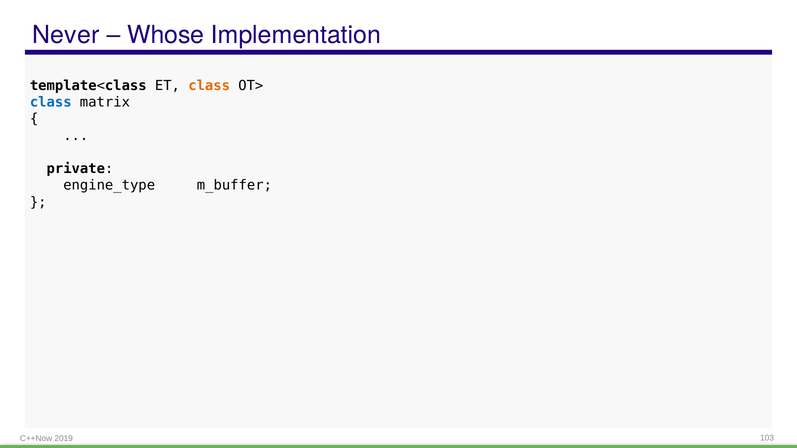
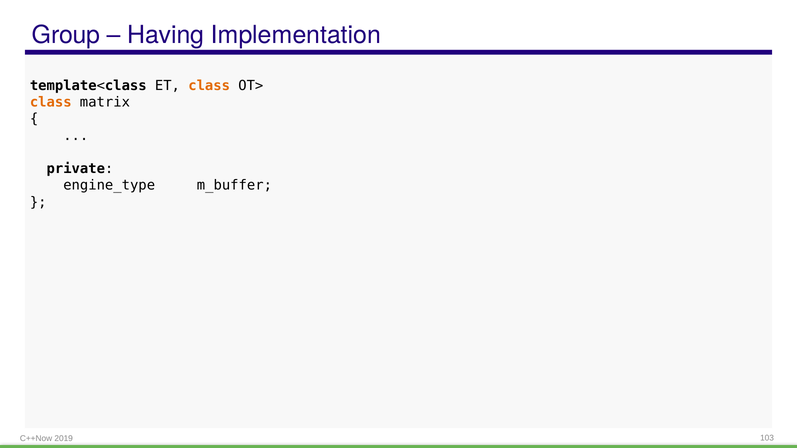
Never: Never -> Group
Whose: Whose -> Having
class at (51, 102) colour: blue -> orange
